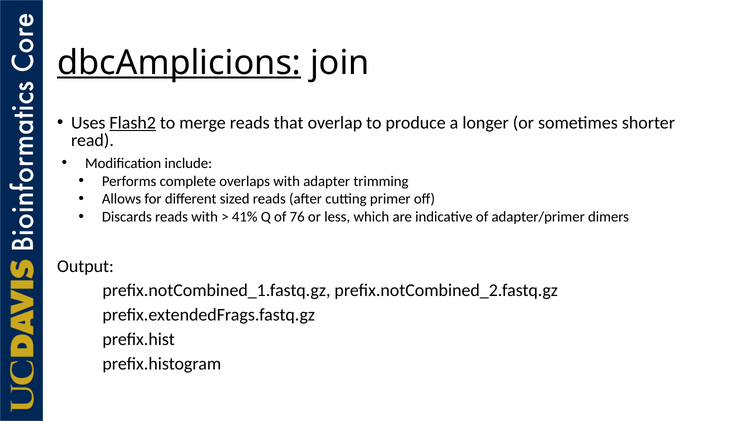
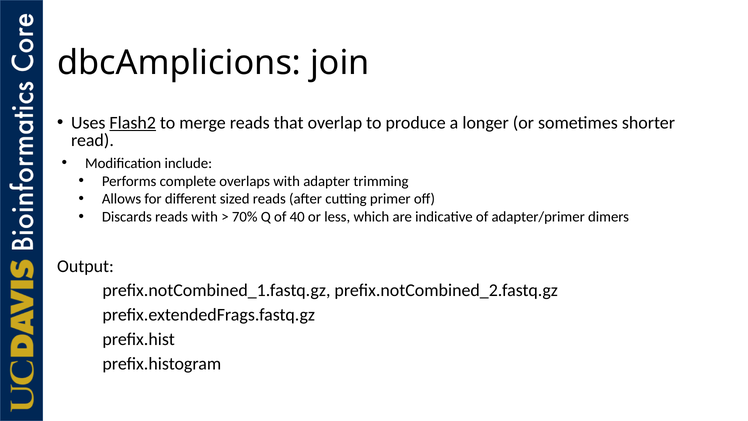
dbcAmplicions underline: present -> none
41%: 41% -> 70%
76: 76 -> 40
